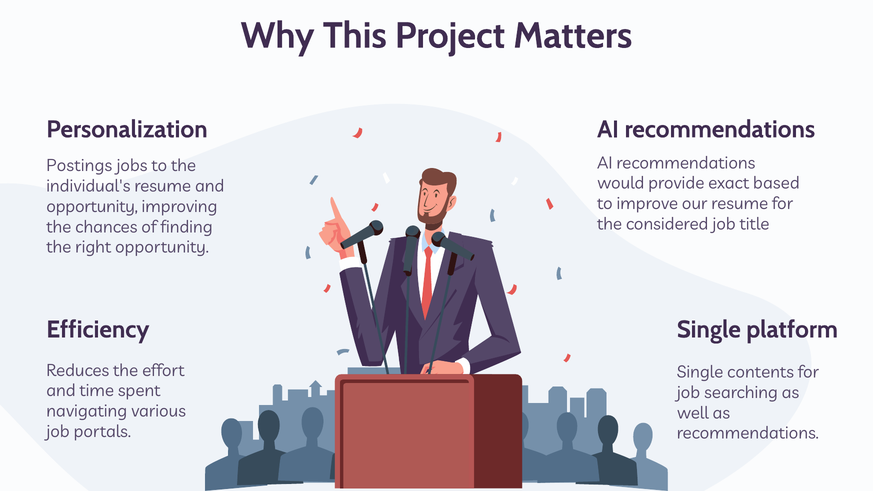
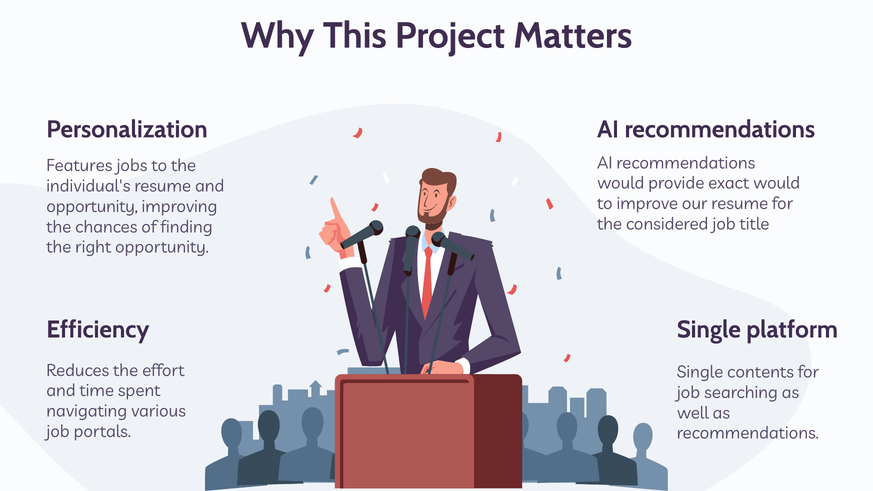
Postings: Postings -> Features
exact based: based -> would
